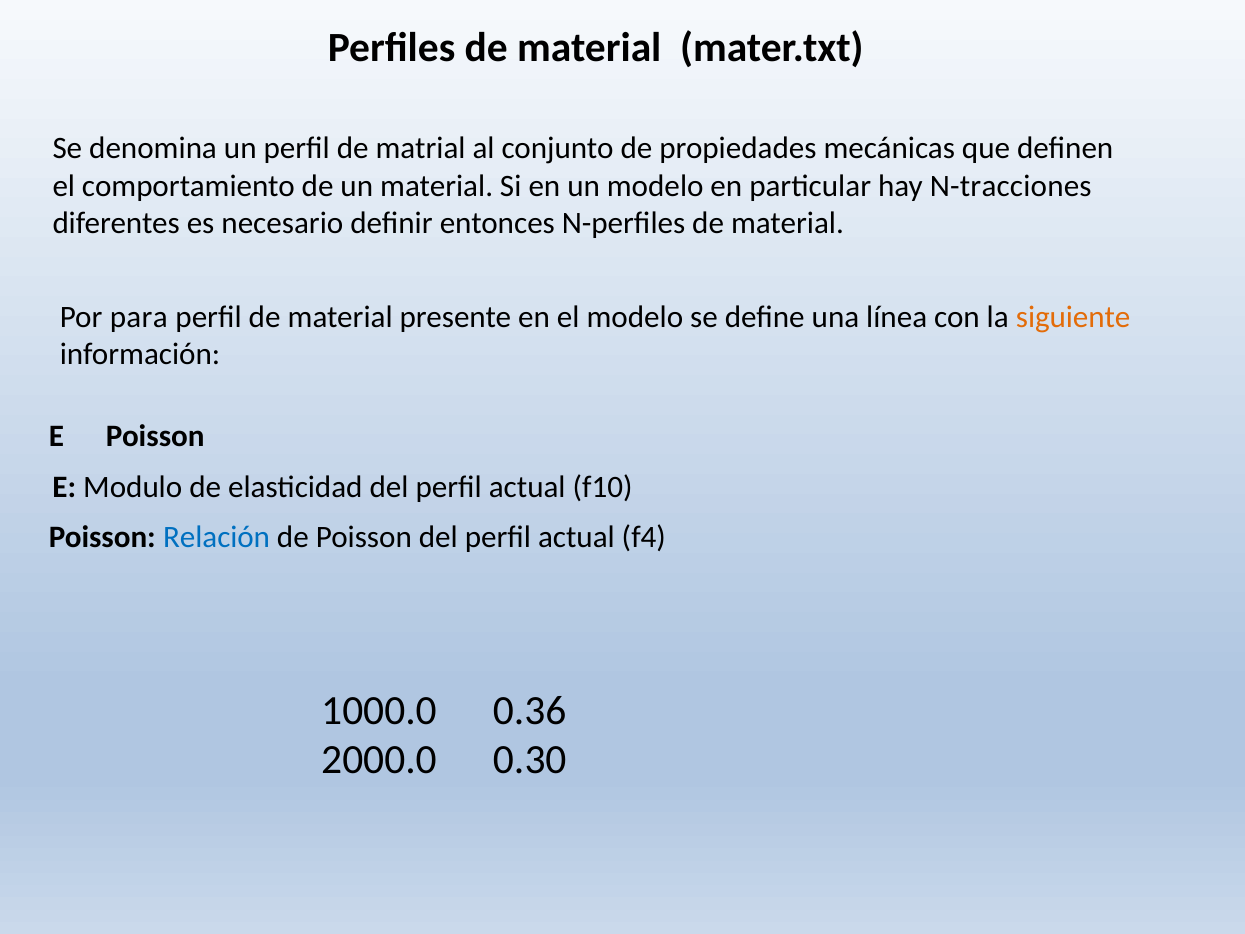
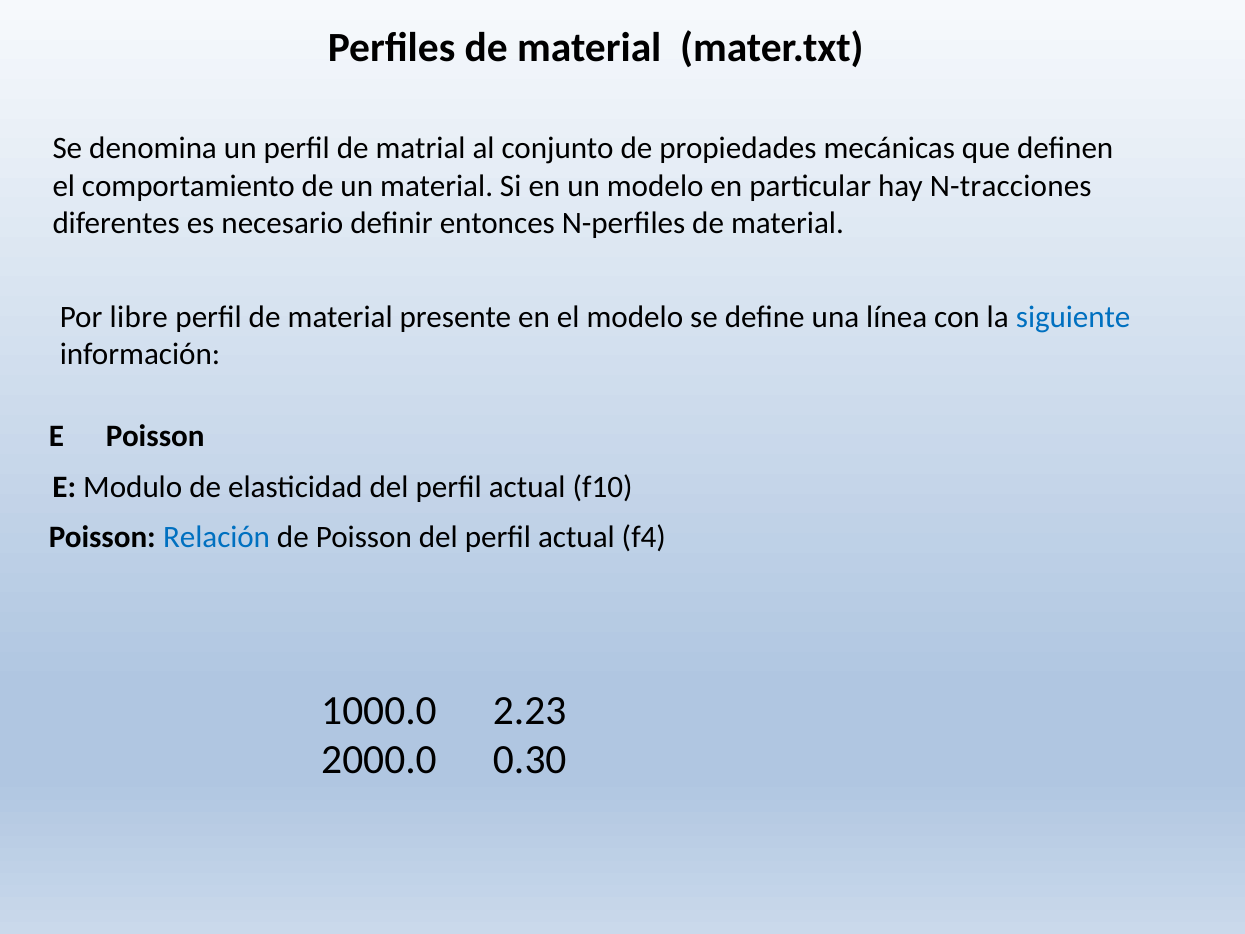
para: para -> libre
siguiente colour: orange -> blue
0.36: 0.36 -> 2.23
